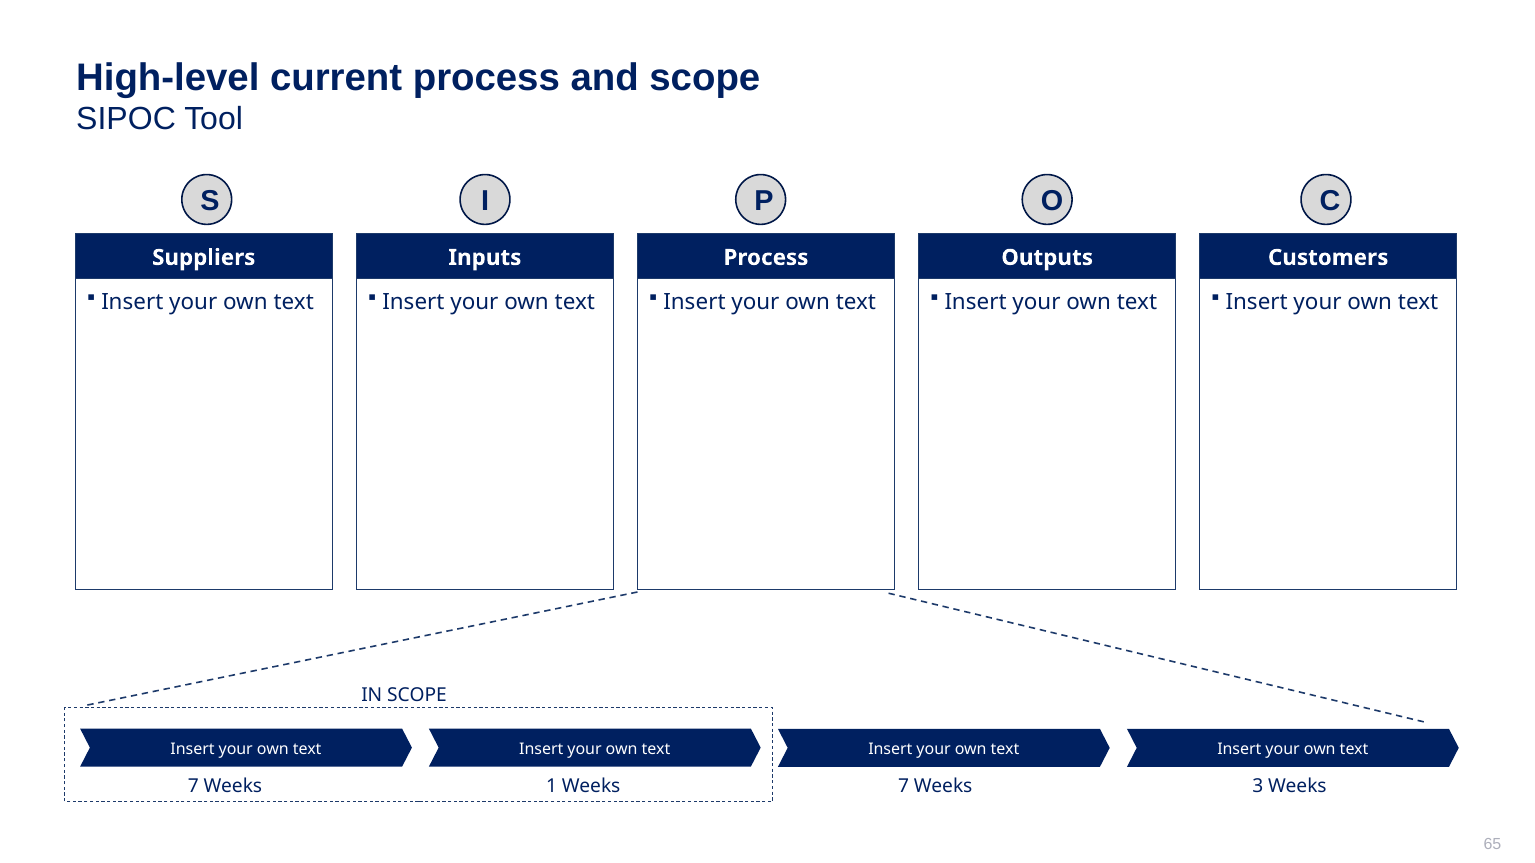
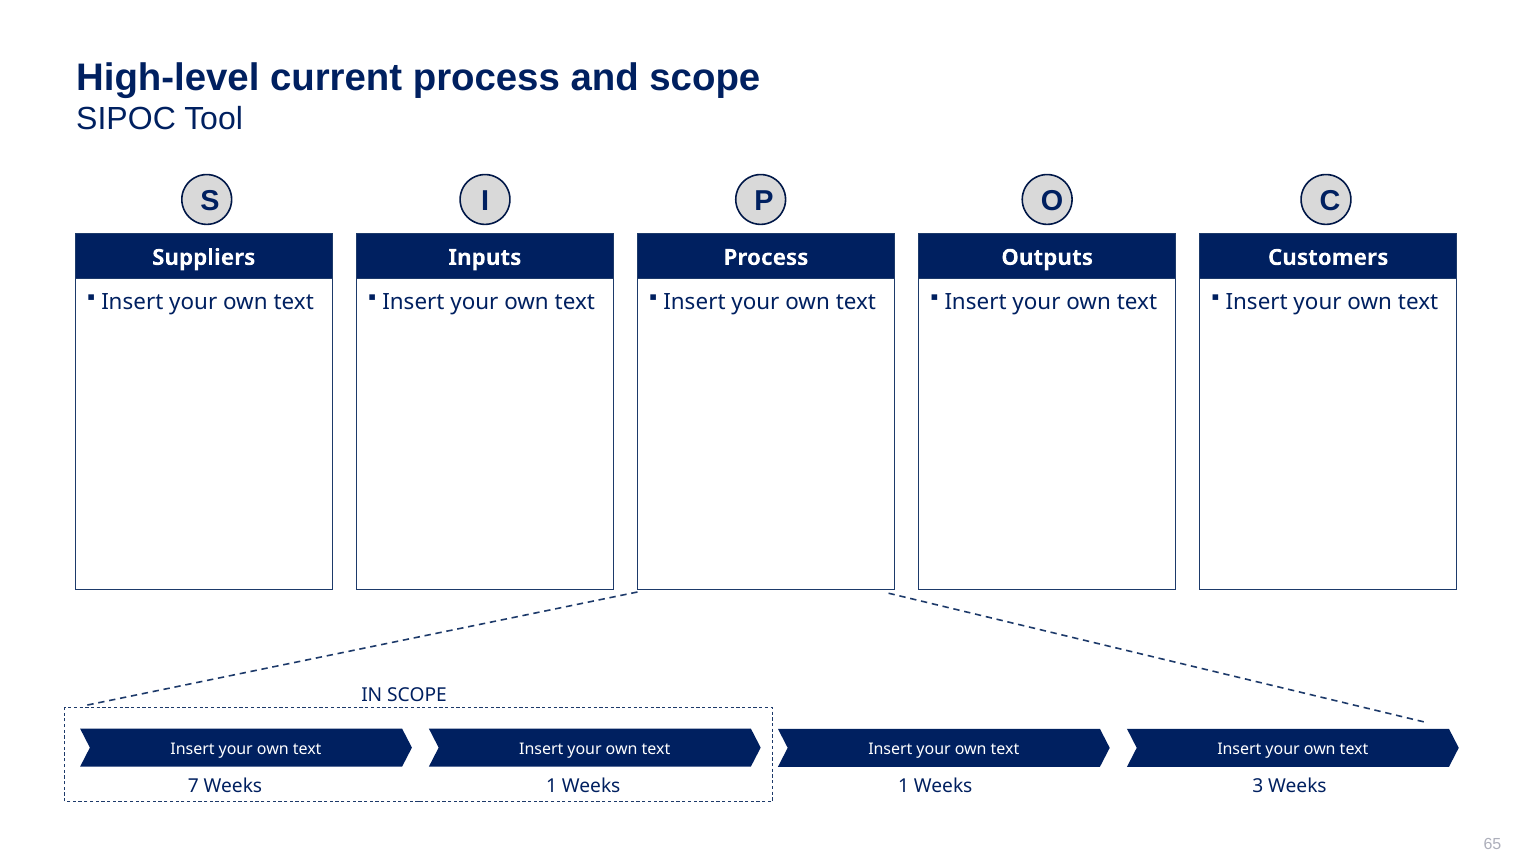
Weeks 7: 7 -> 1
